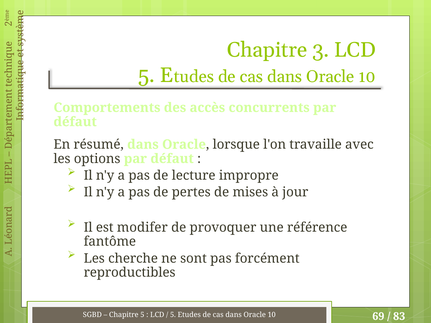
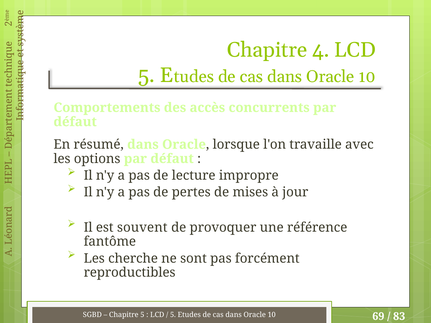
3: 3 -> 4
modifer: modifer -> souvent
